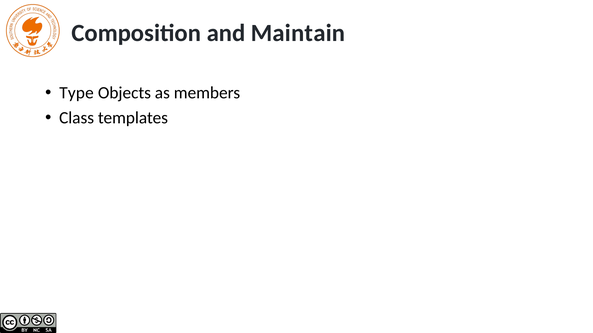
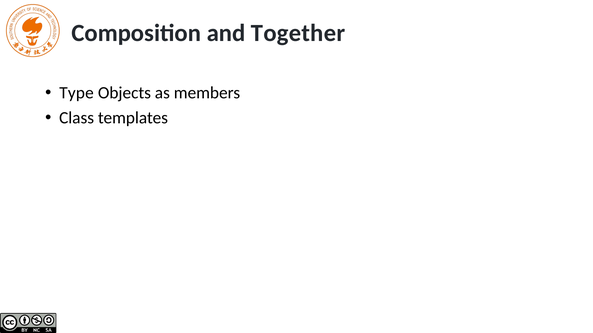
Maintain: Maintain -> Together
